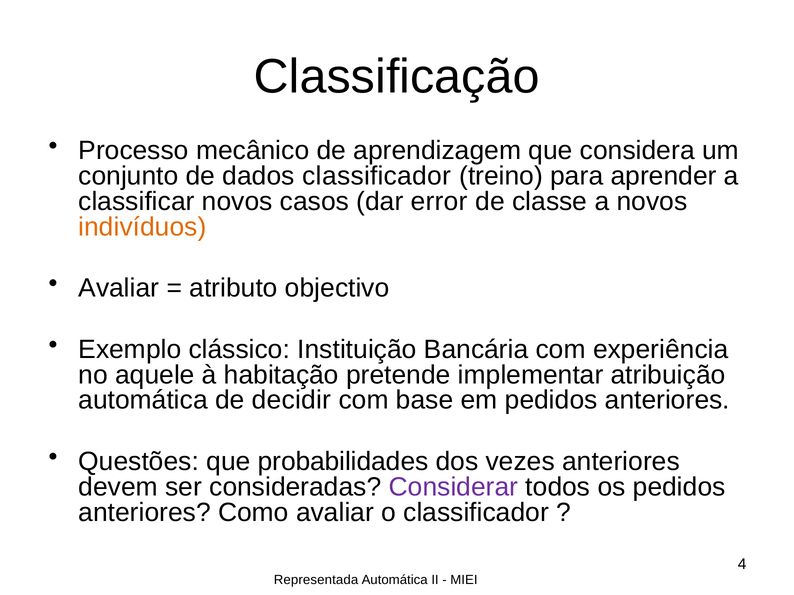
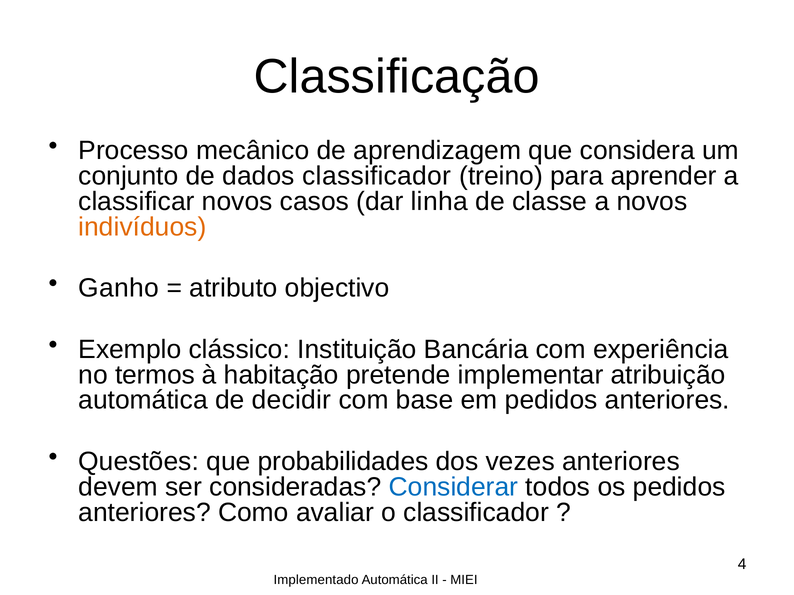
error: error -> linha
Avaliar at (119, 288): Avaliar -> Ganho
aquele: aquele -> termos
Considerar colour: purple -> blue
Representada: Representada -> Implementado
